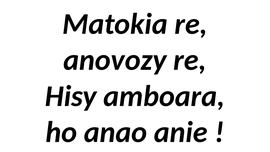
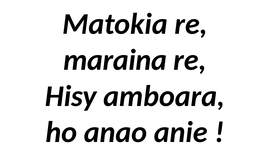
anovozy: anovozy -> maraina
